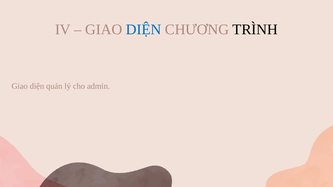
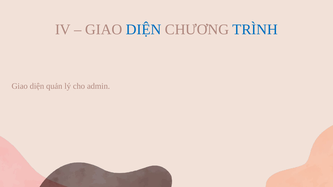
TRÌNH colour: black -> blue
